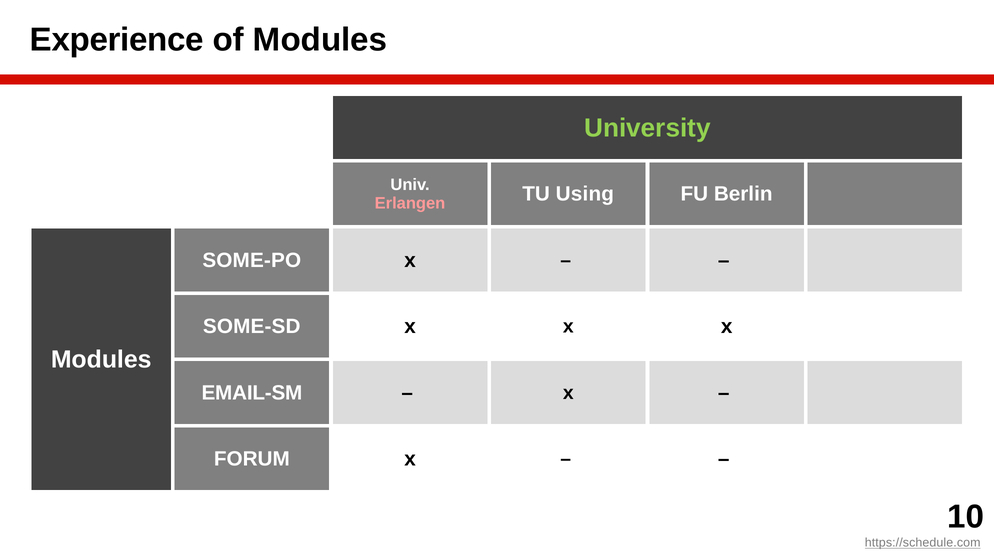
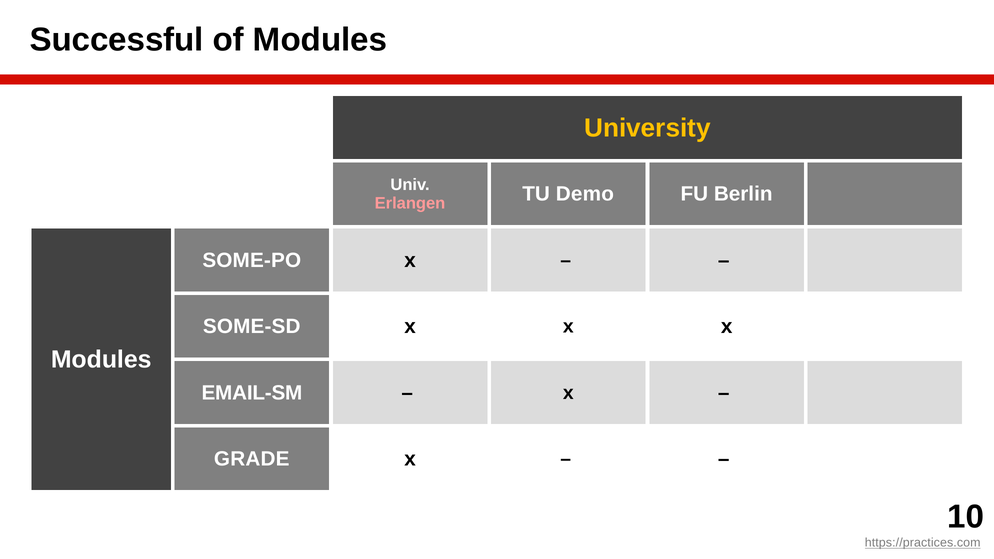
Experience: Experience -> Successful
University colour: light green -> yellow
Using: Using -> Demo
FORUM: FORUM -> GRADE
https://schedule.com: https://schedule.com -> https://practices.com
